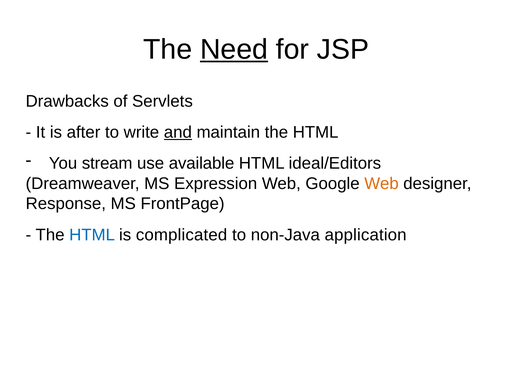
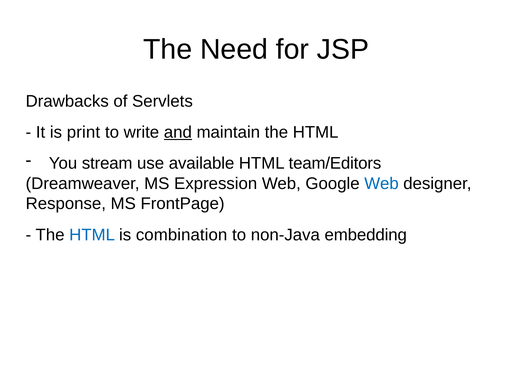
Need underline: present -> none
after: after -> print
ideal/Editors: ideal/Editors -> team/Editors
Web at (381, 183) colour: orange -> blue
complicated: complicated -> combination
application: application -> embedding
